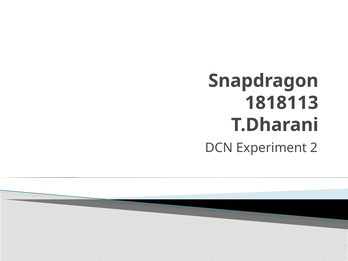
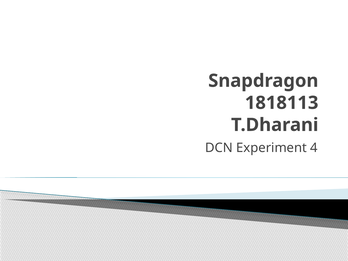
2: 2 -> 4
